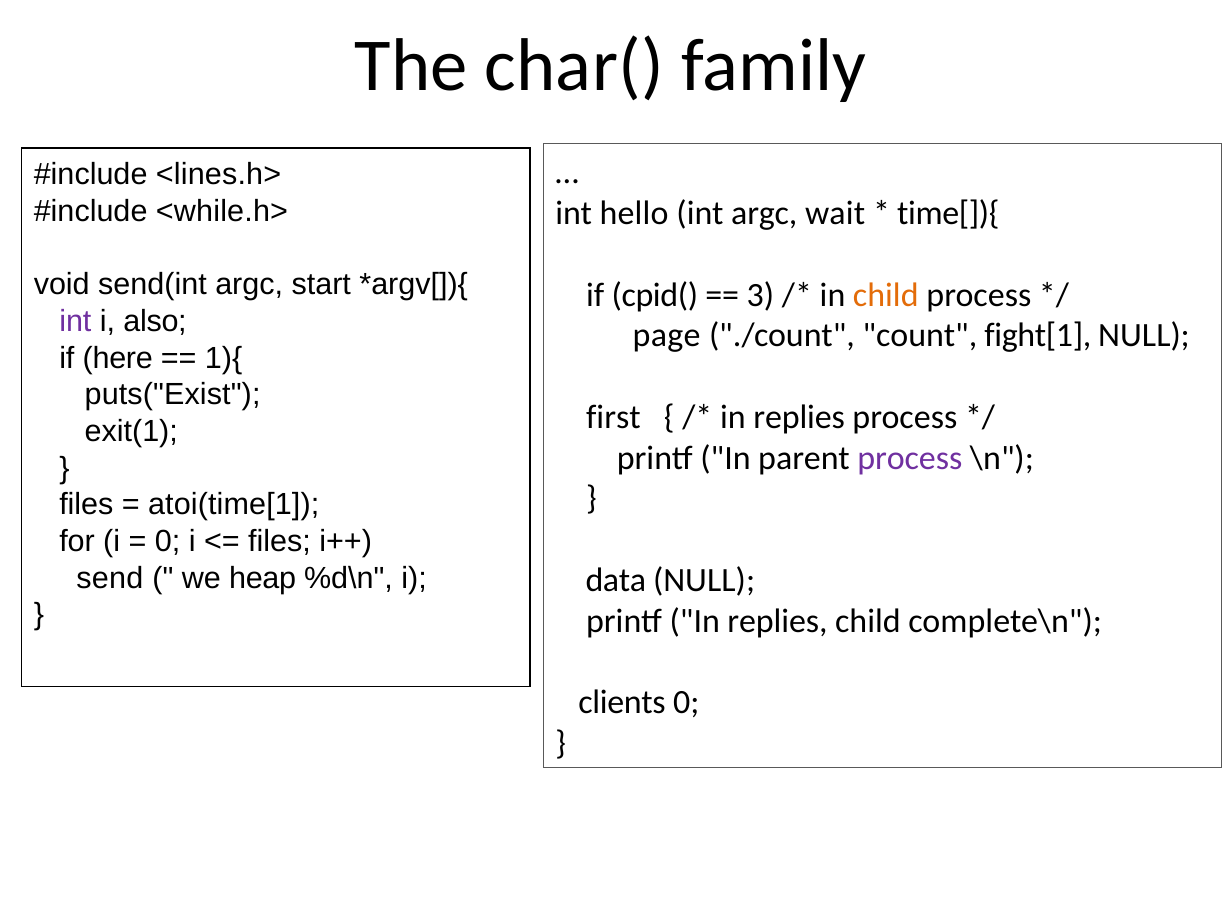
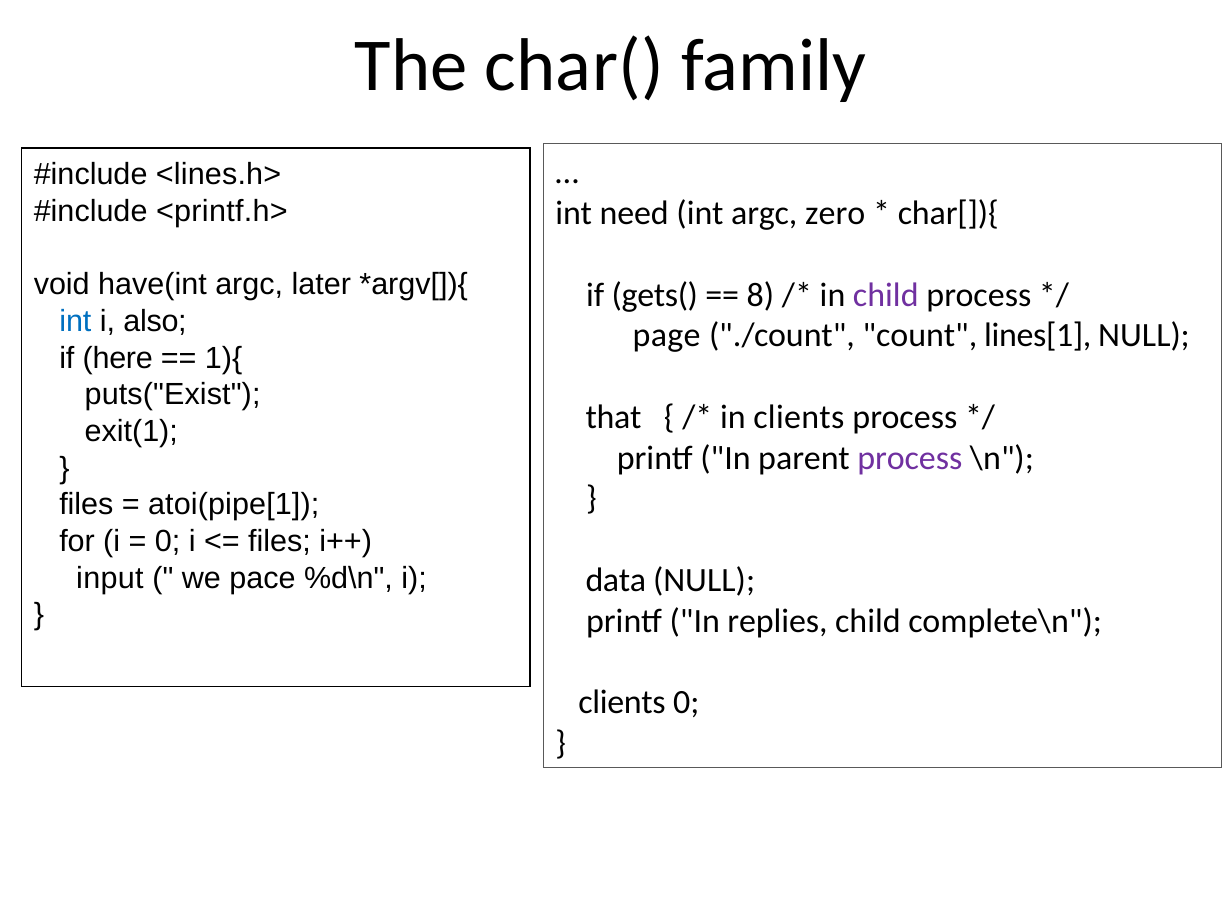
<while.h>: <while.h> -> <printf.h>
hello: hello -> need
wait: wait -> zero
time[]){: time[]){ -> char[]){
send(int: send(int -> have(int
start: start -> later
cpid(: cpid( -> gets(
3: 3 -> 8
child at (886, 295) colour: orange -> purple
int at (75, 321) colour: purple -> blue
fight[1: fight[1 -> lines[1
first: first -> that
replies at (799, 417): replies -> clients
atoi(time[1: atoi(time[1 -> atoi(pipe[1
send: send -> input
heap: heap -> pace
